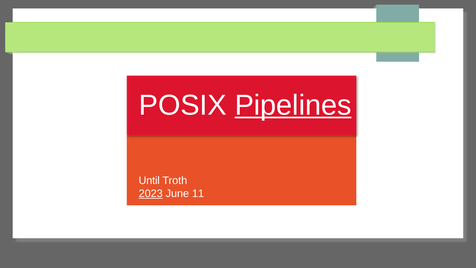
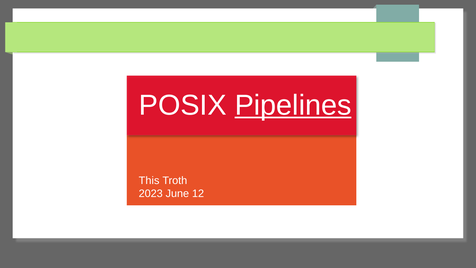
Until: Until -> This
2023 underline: present -> none
11: 11 -> 12
